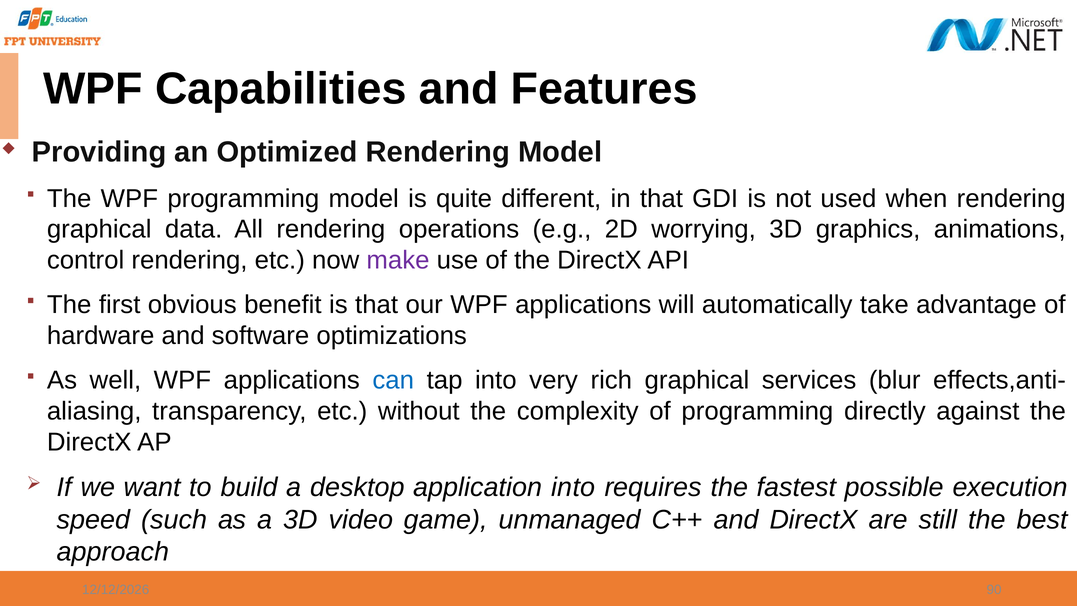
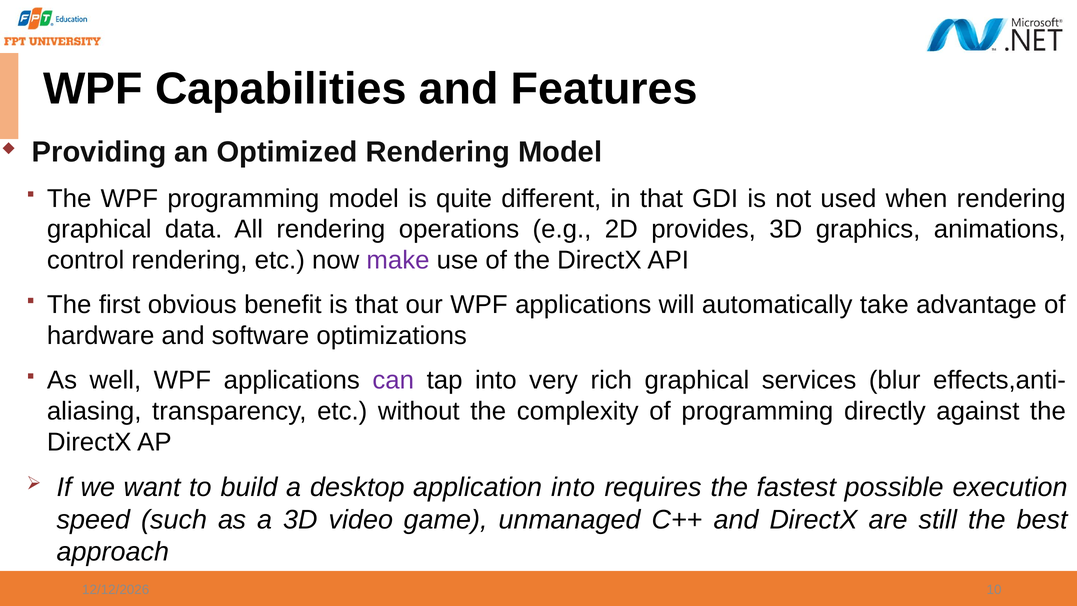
worrying: worrying -> provides
can colour: blue -> purple
90: 90 -> 10
